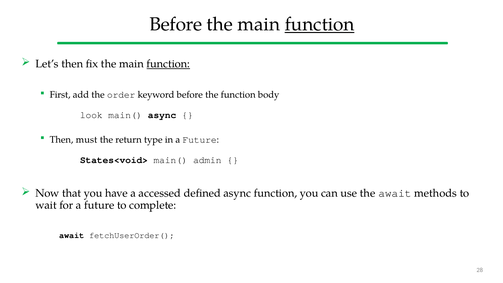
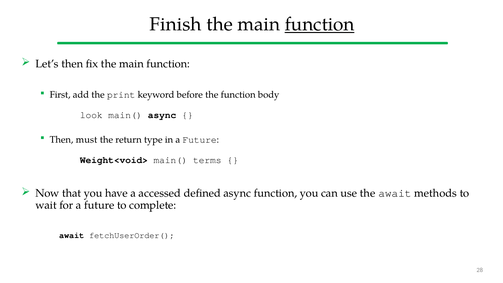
Before at (176, 24): Before -> Finish
function at (168, 64) underline: present -> none
order: order -> print
States<void>: States<void> -> Weight<void>
admin: admin -> terms
